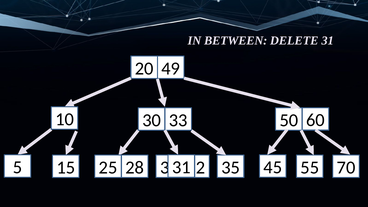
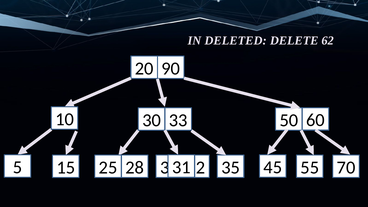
BETWEEN: BETWEEN -> DELETED
DELETE 31: 31 -> 62
49: 49 -> 90
